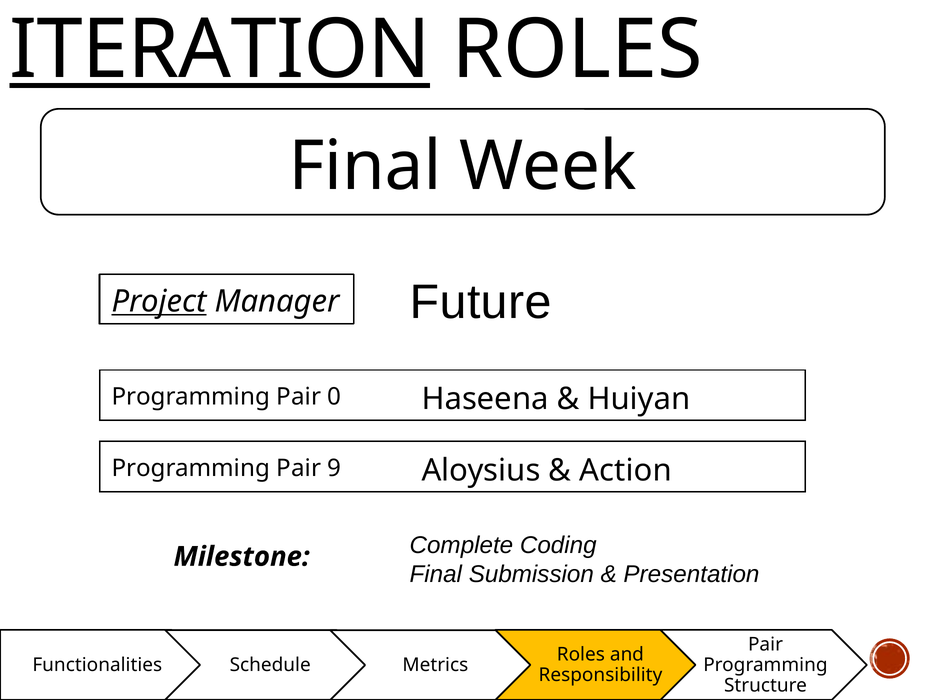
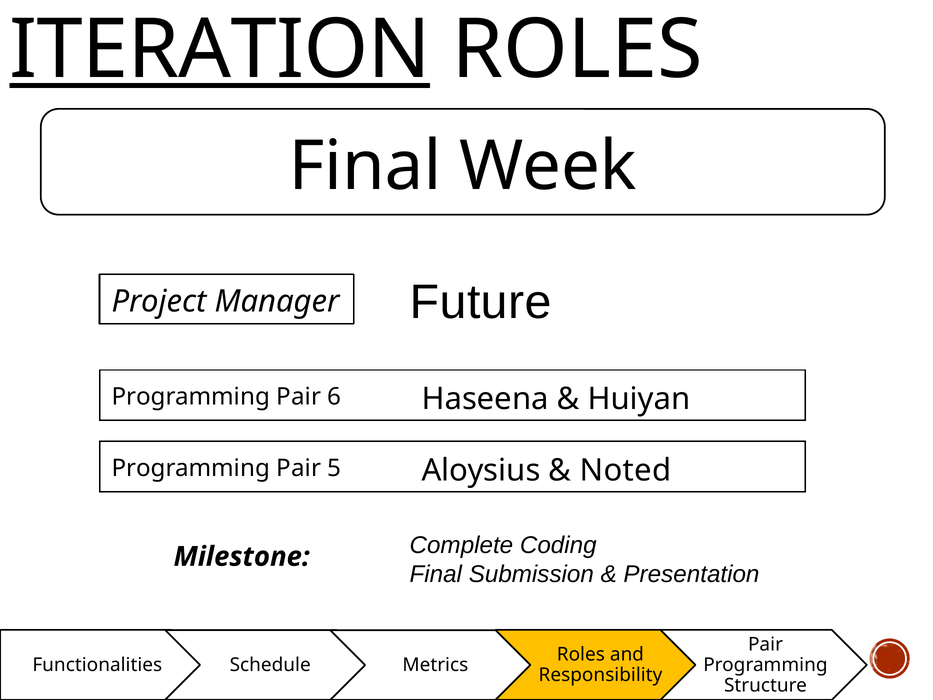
Project underline: present -> none
0: 0 -> 6
9: 9 -> 5
Action: Action -> Noted
